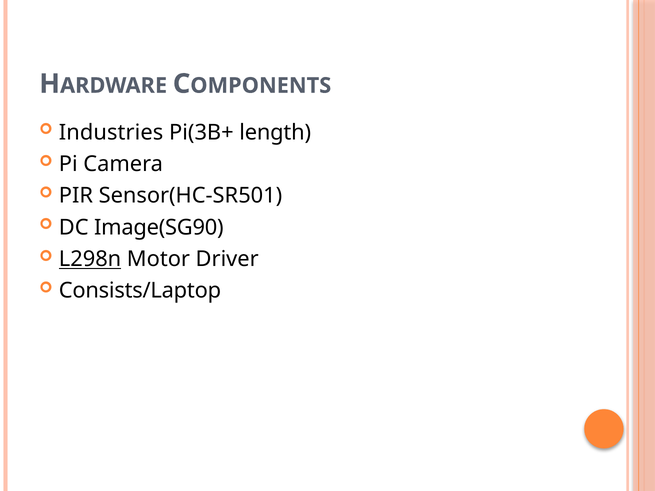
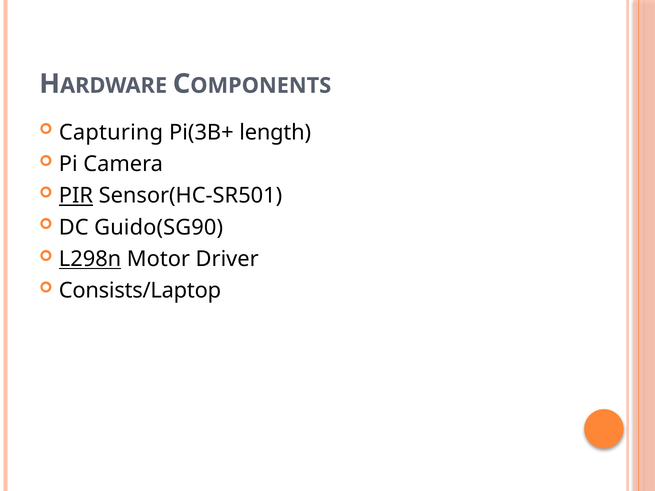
Industries: Industries -> Capturing
PIR underline: none -> present
Image(SG90: Image(SG90 -> Guido(SG90
